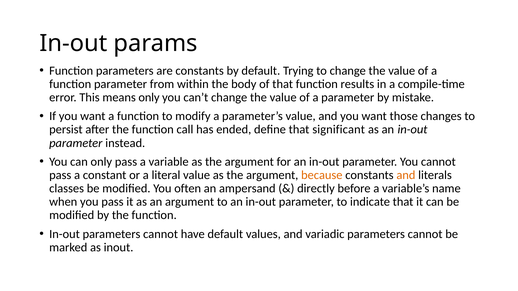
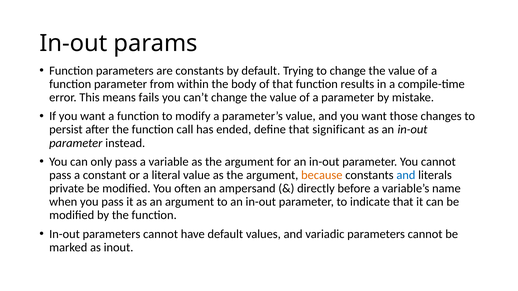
means only: only -> fails
and at (406, 175) colour: orange -> blue
classes: classes -> private
